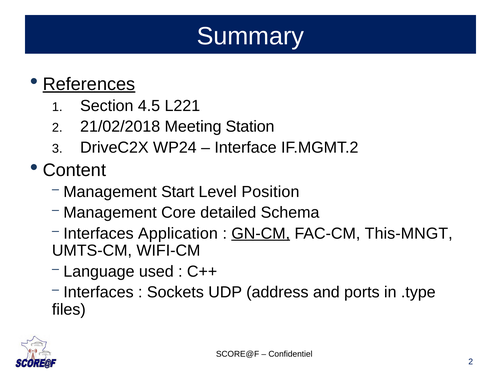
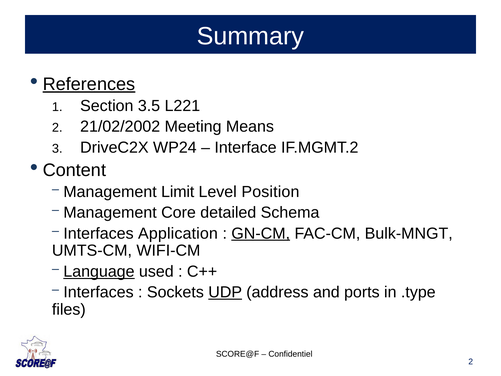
4.5: 4.5 -> 3.5
21/02/2018: 21/02/2018 -> 21/02/2002
Station: Station -> Means
Start: Start -> Limit
This-MNGT: This-MNGT -> Bulk-MNGT
Language underline: none -> present
UDP underline: none -> present
